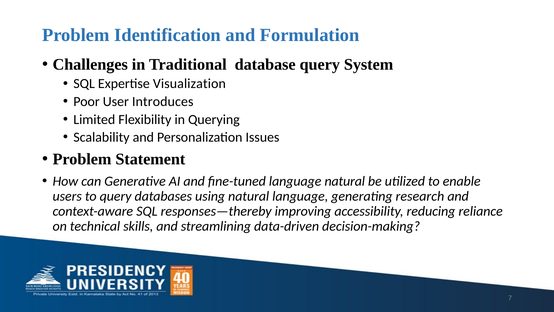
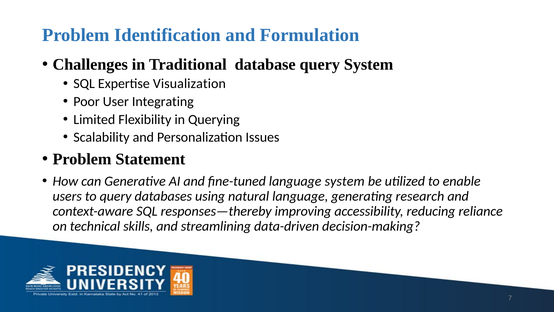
Introduces: Introduces -> Integrating
language natural: natural -> system
